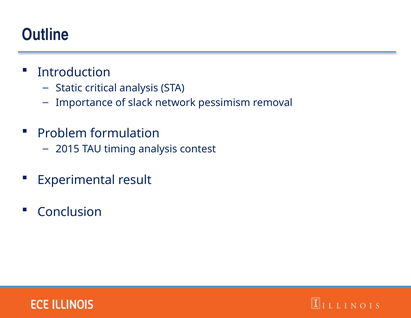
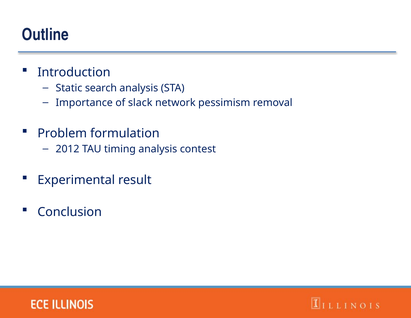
critical: critical -> search
2015: 2015 -> 2012
